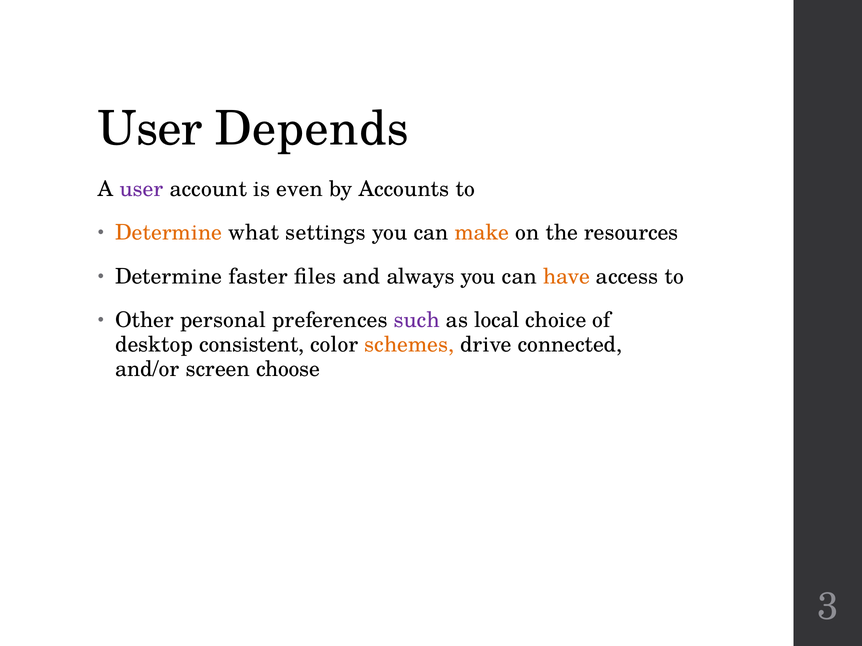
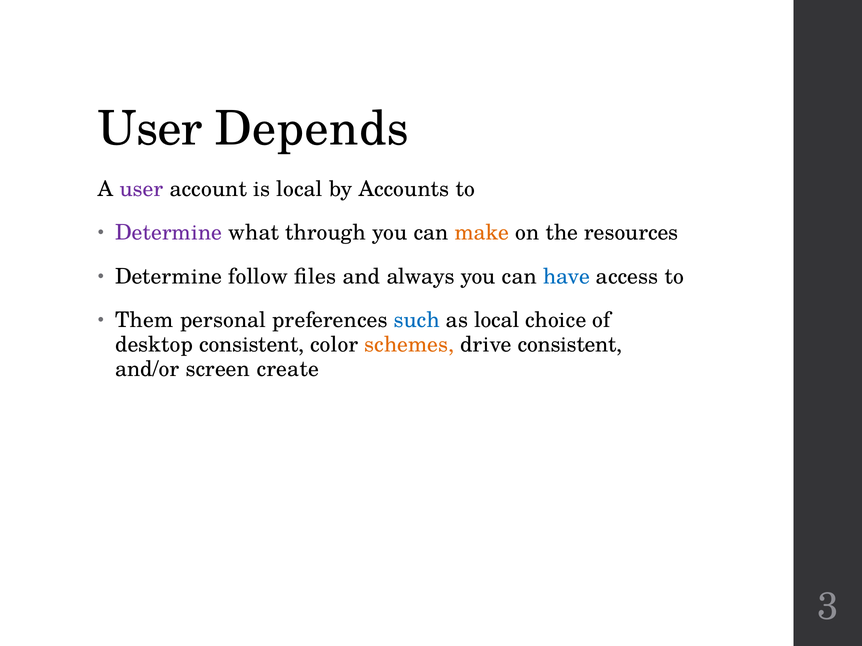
is even: even -> local
Determine at (169, 233) colour: orange -> purple
settings: settings -> through
faster: faster -> follow
have colour: orange -> blue
Other: Other -> Them
such colour: purple -> blue
drive connected: connected -> consistent
choose: choose -> create
